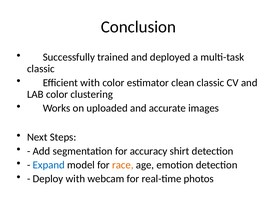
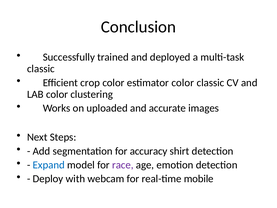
with at (90, 83): with -> crop
estimator clean: clean -> color
race colour: orange -> purple
photos: photos -> mobile
